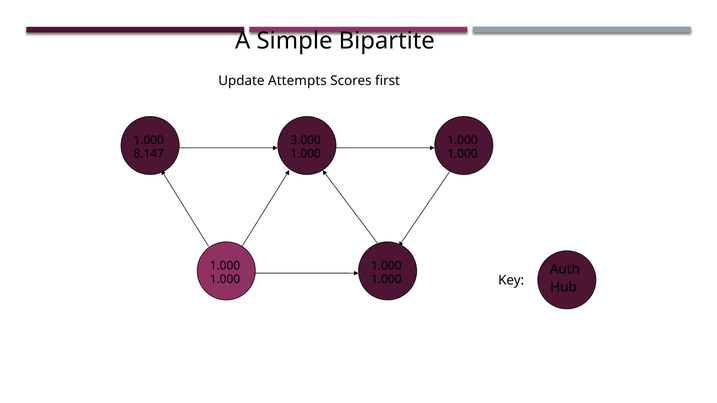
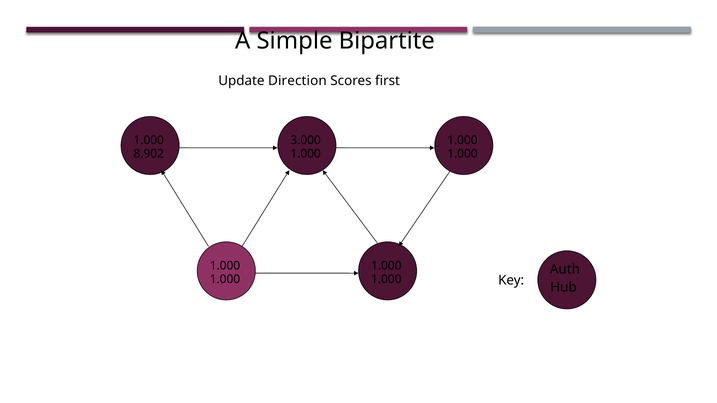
Attempts: Attempts -> Direction
8.147: 8.147 -> 8.902
